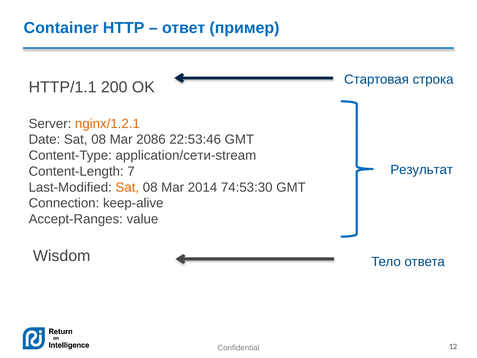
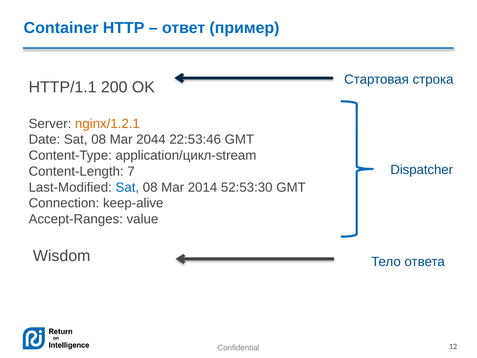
2086: 2086 -> 2044
application/сети-stream: application/сети-stream -> application/цикл-stream
Результат: Результат -> Dispatcher
Sat at (127, 187) colour: orange -> blue
74:53:30: 74:53:30 -> 52:53:30
